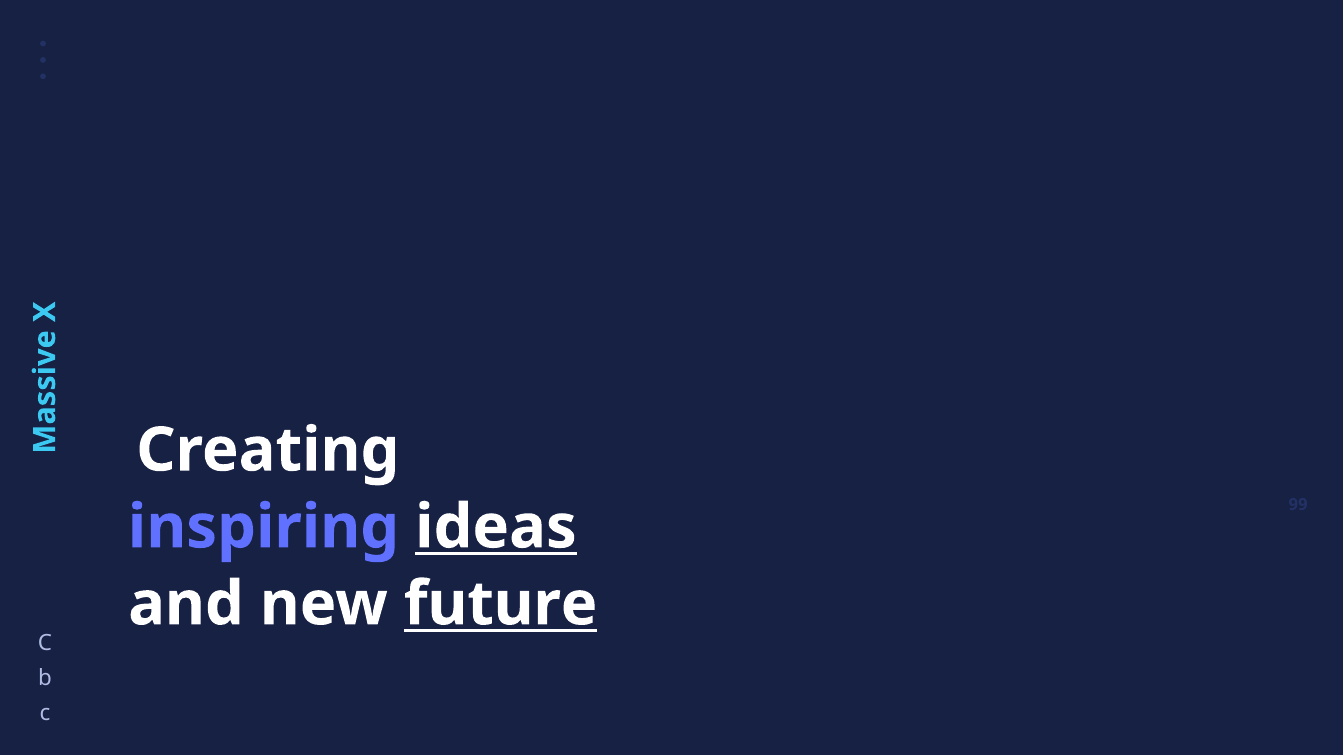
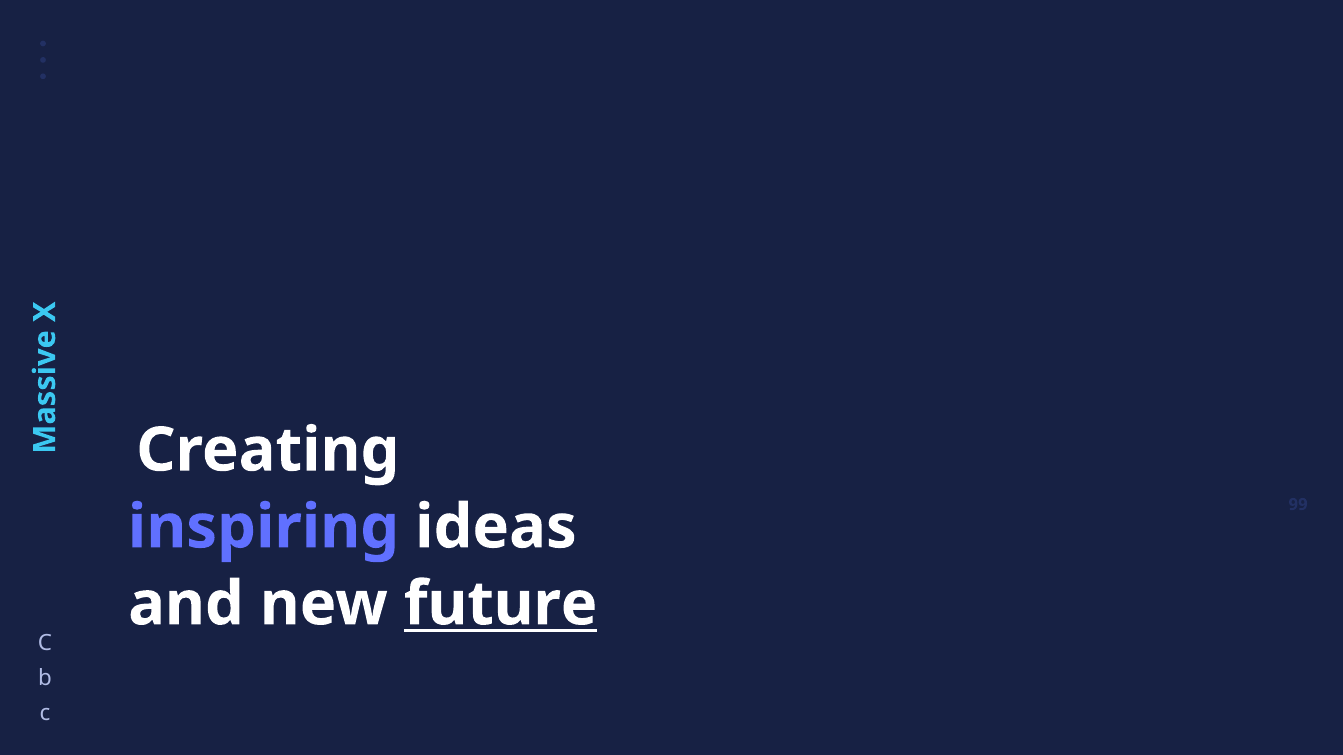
ideas underline: present -> none
